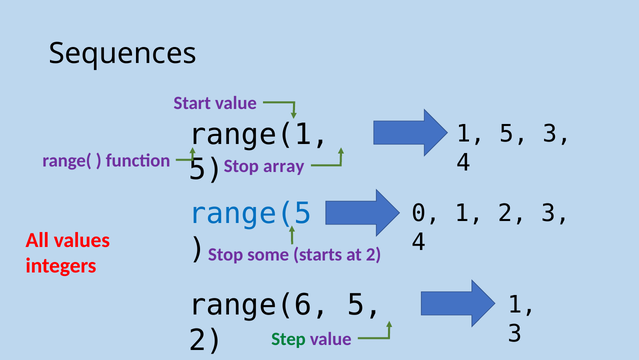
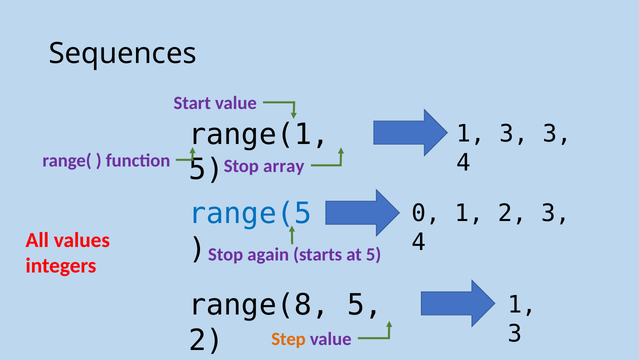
5 at (514, 134): 5 -> 3
some: some -> again
at 2: 2 -> 5
range(6: range(6 -> range(8
Step colour: green -> orange
